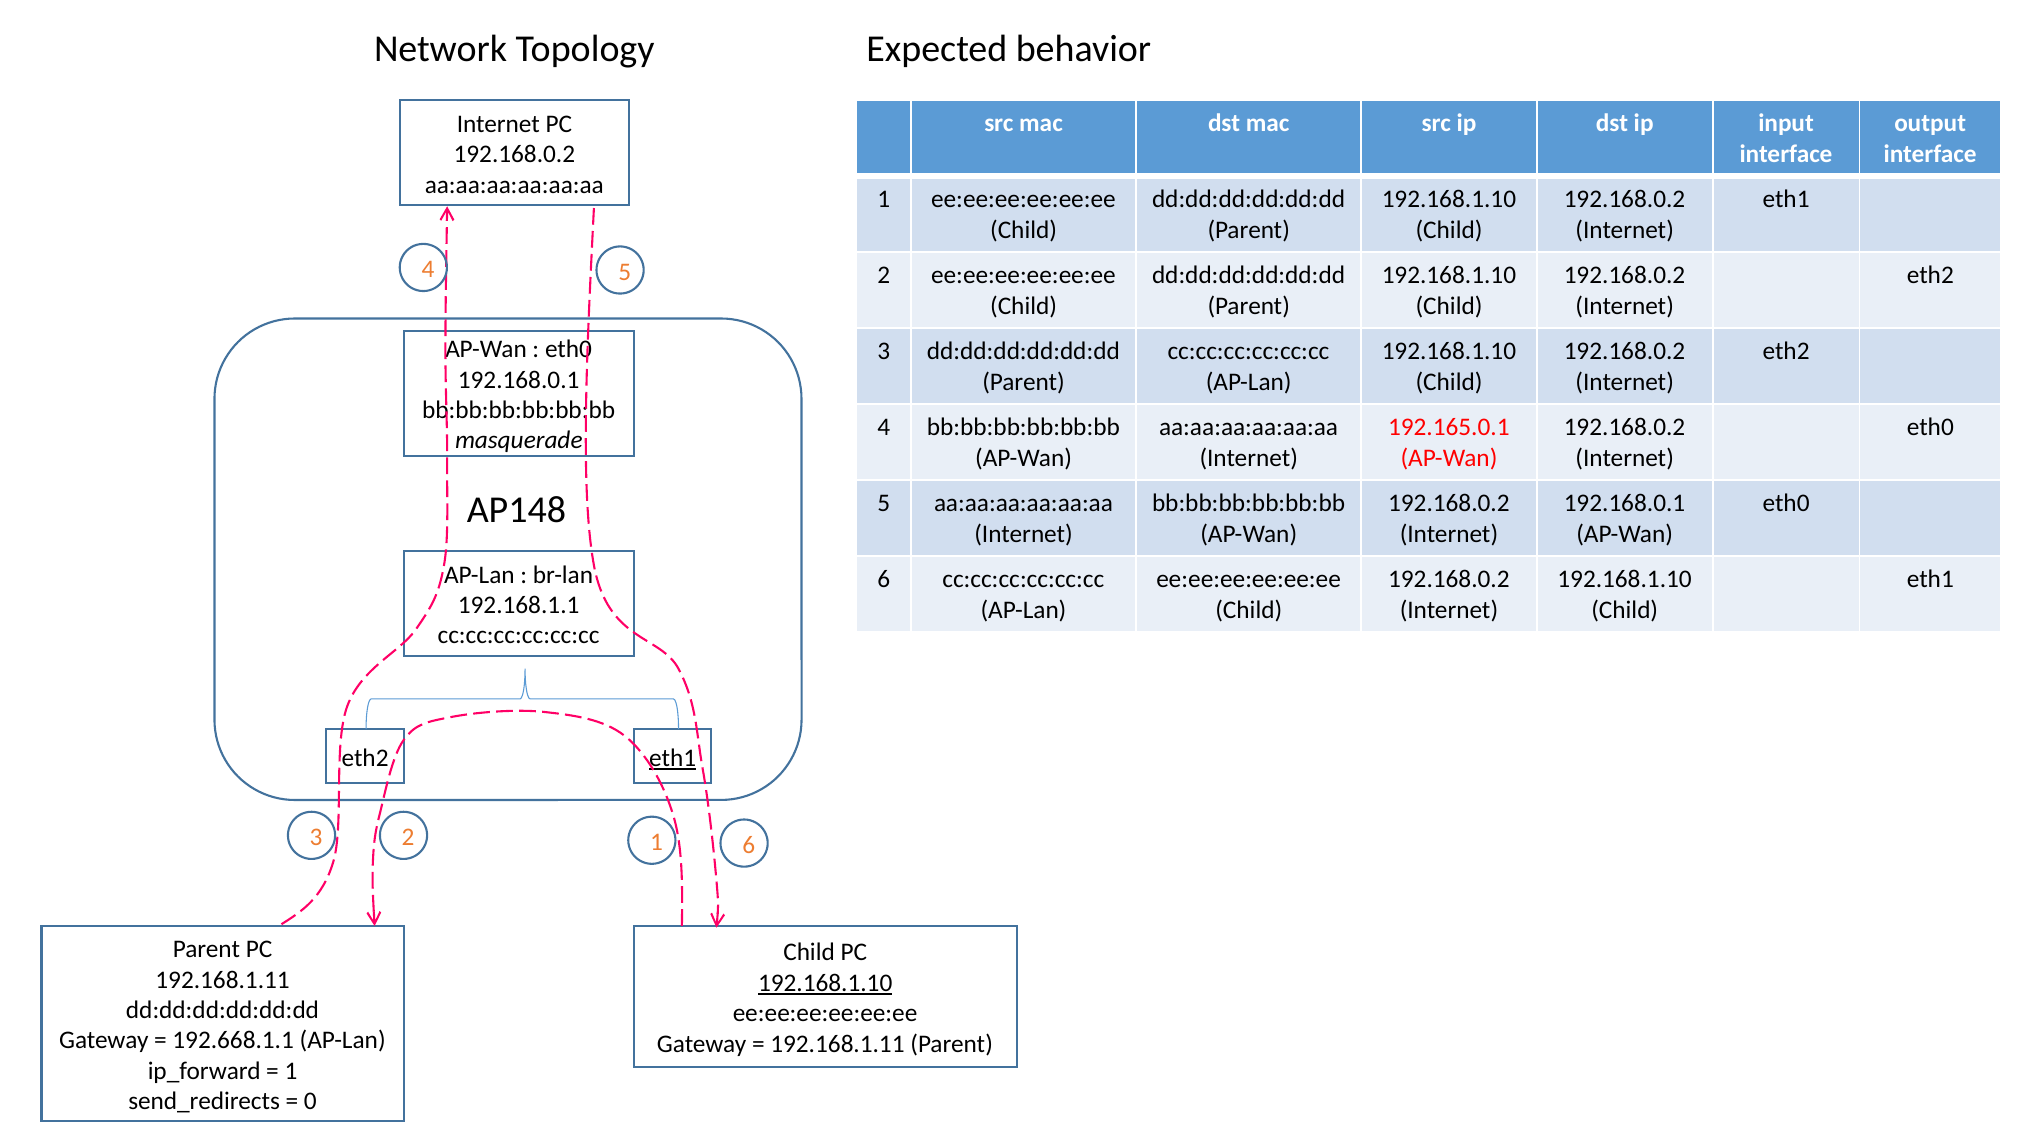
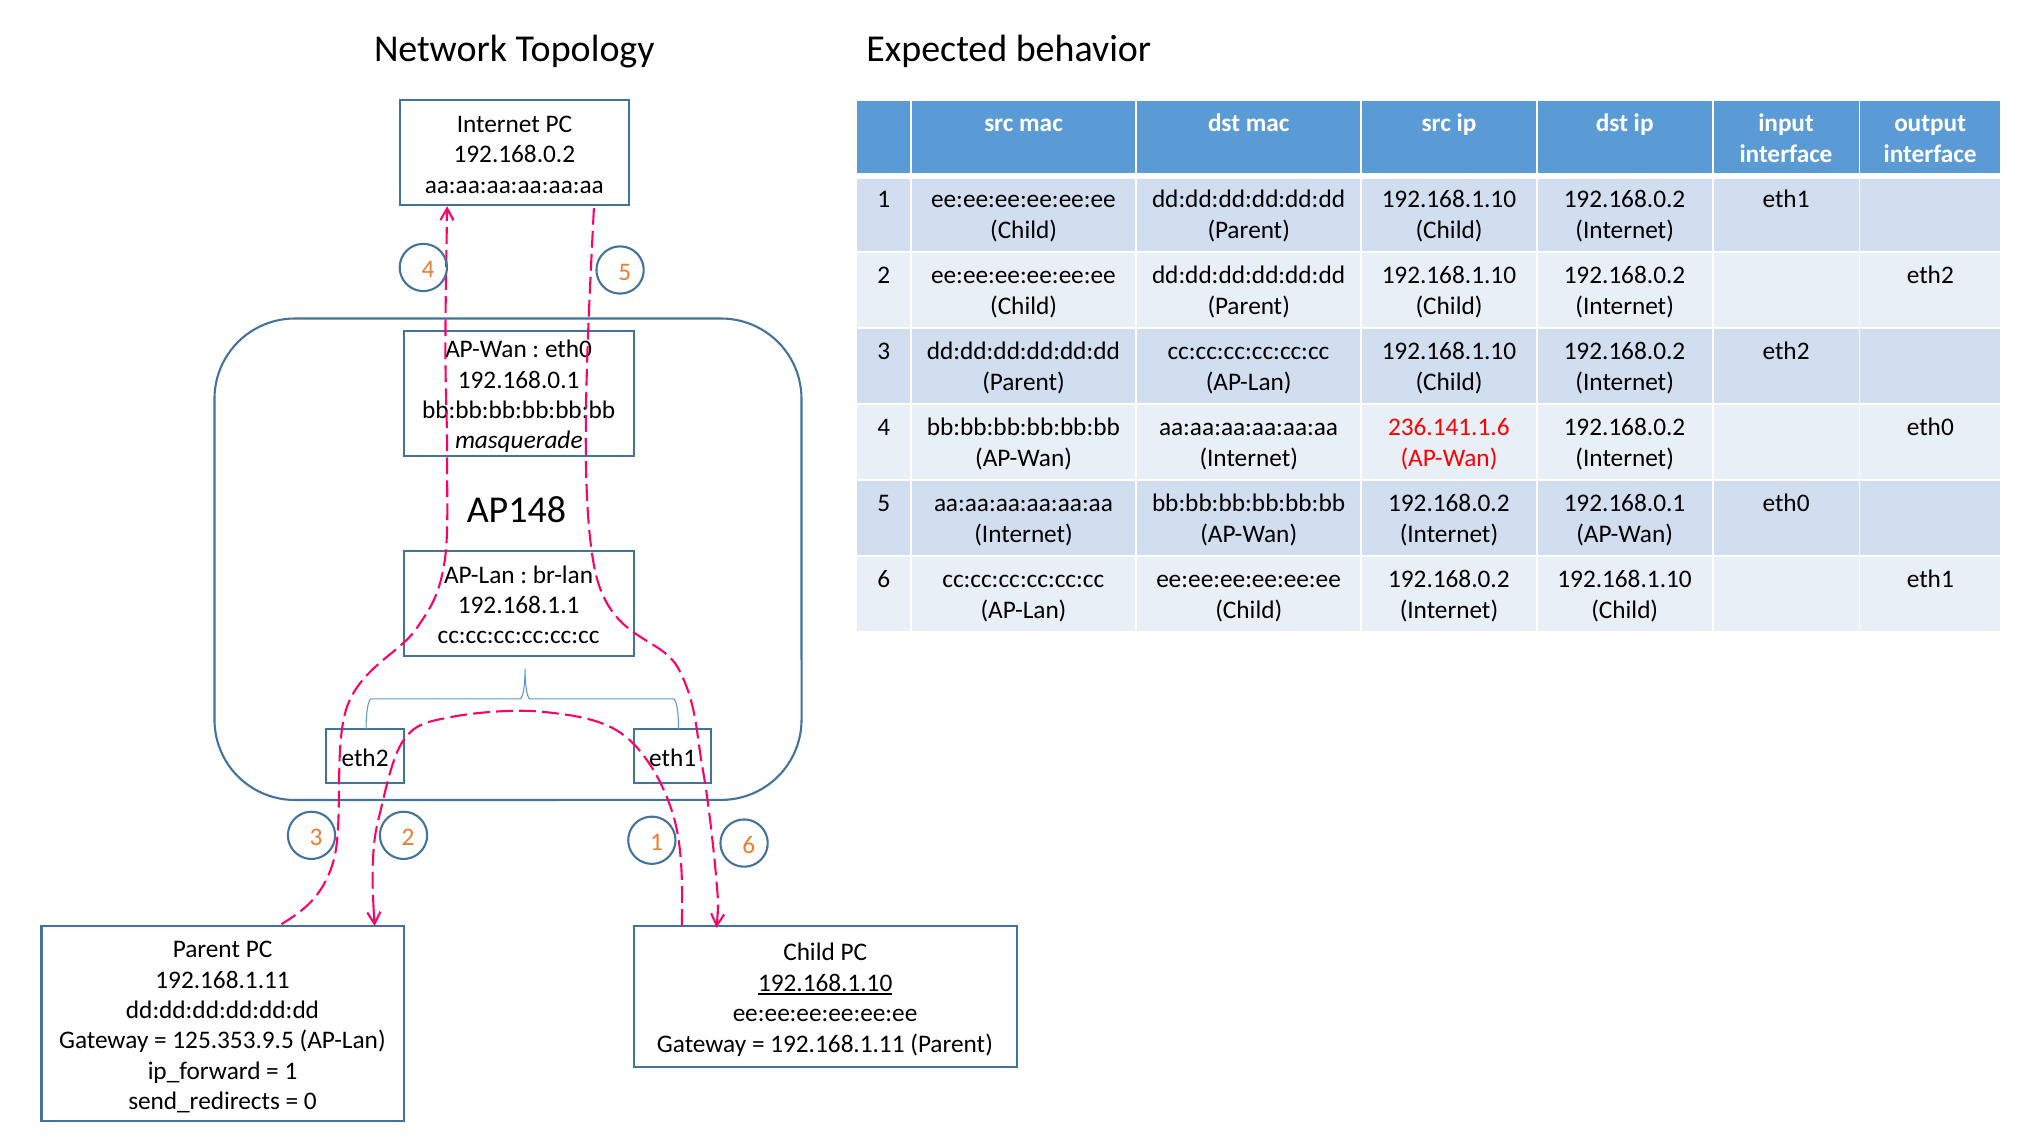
192.165.0.1: 192.165.0.1 -> 236.141.1.6
eth1 at (673, 758) underline: present -> none
192.668.1.1: 192.668.1.1 -> 125.353.9.5
